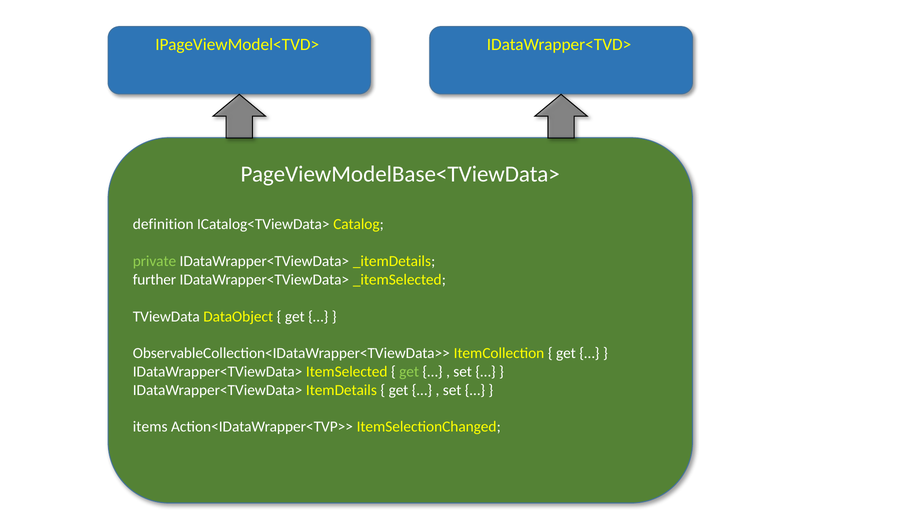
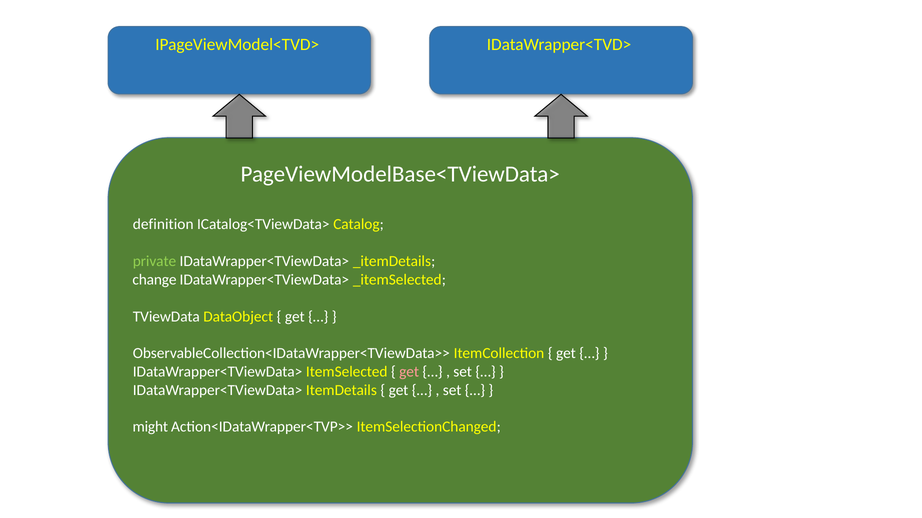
further: further -> change
get at (409, 372) colour: light green -> pink
items: items -> might
